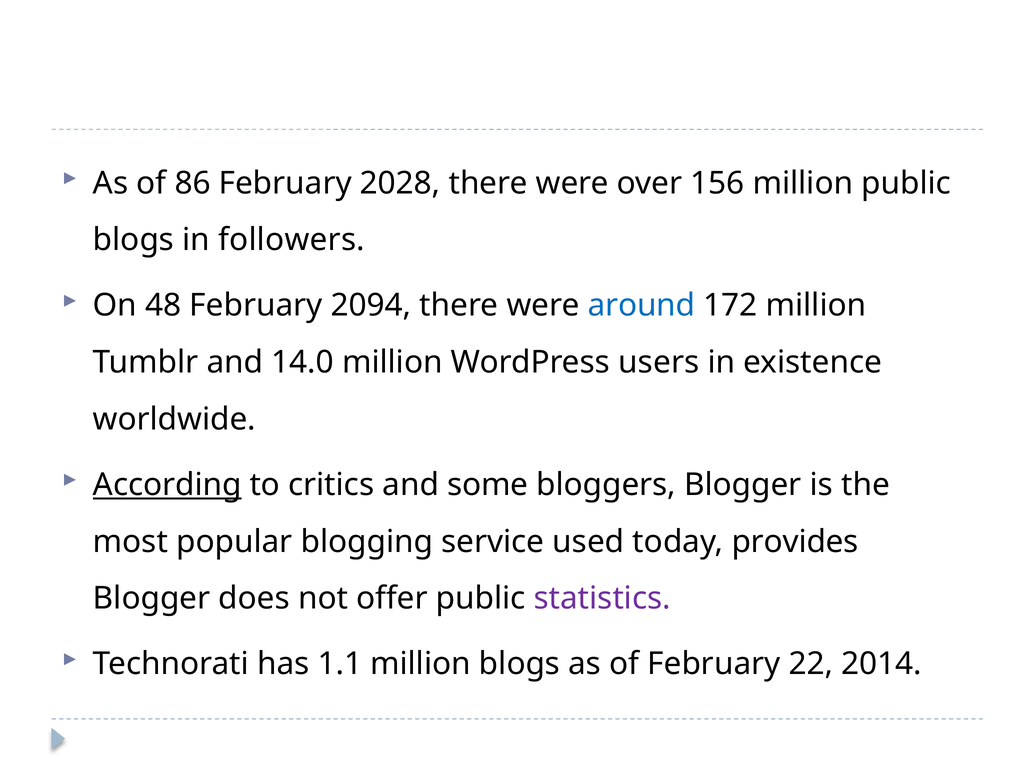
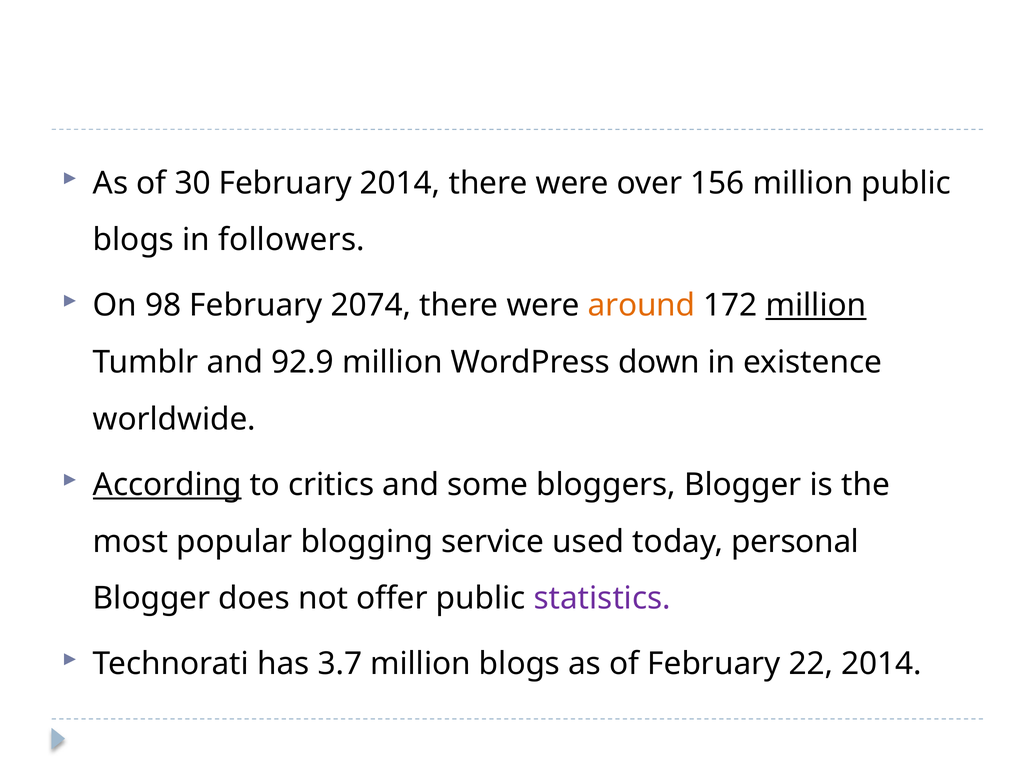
86: 86 -> 30
February 2028: 2028 -> 2014
48: 48 -> 98
2094: 2094 -> 2074
around colour: blue -> orange
million at (816, 306) underline: none -> present
14.0: 14.0 -> 92.9
users: users -> down
provides: provides -> personal
1.1: 1.1 -> 3.7
